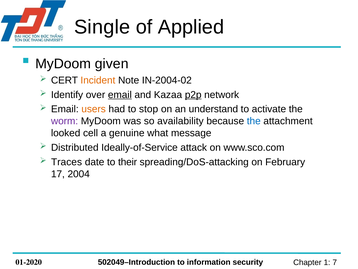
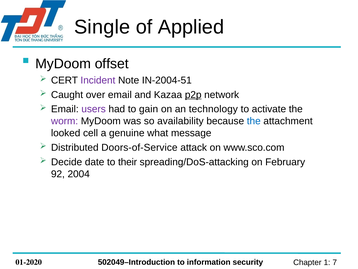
given: given -> offset
Incident colour: orange -> purple
IN-2004-02: IN-2004-02 -> IN-2004-51
Identify: Identify -> Caught
email at (120, 95) underline: present -> none
users colour: orange -> purple
stop: stop -> gain
understand: understand -> technology
Ideally-of-Service: Ideally-of-Service -> Doors-of-Service
Traces: Traces -> Decide
17: 17 -> 92
